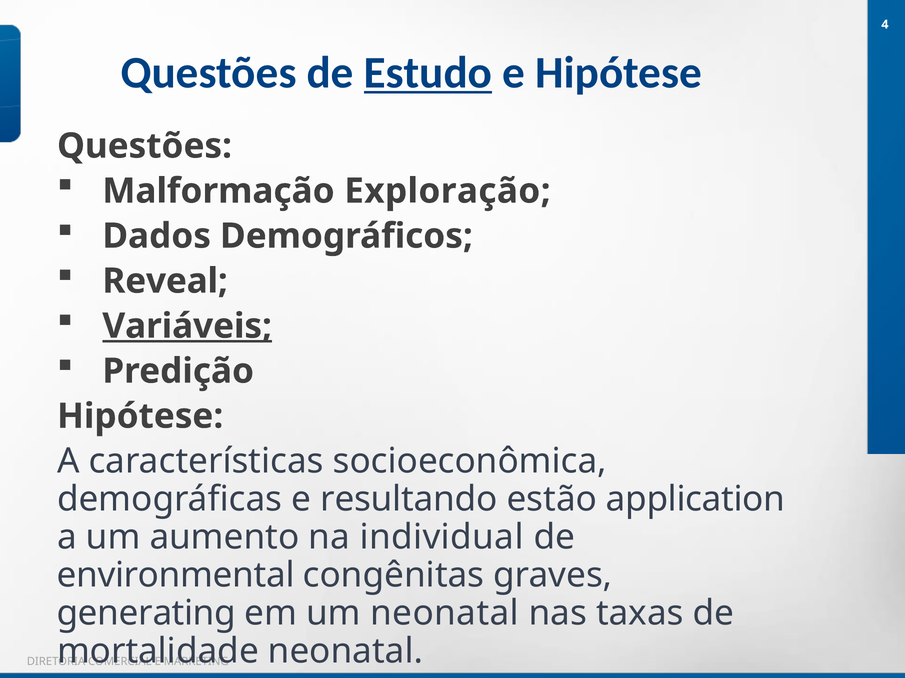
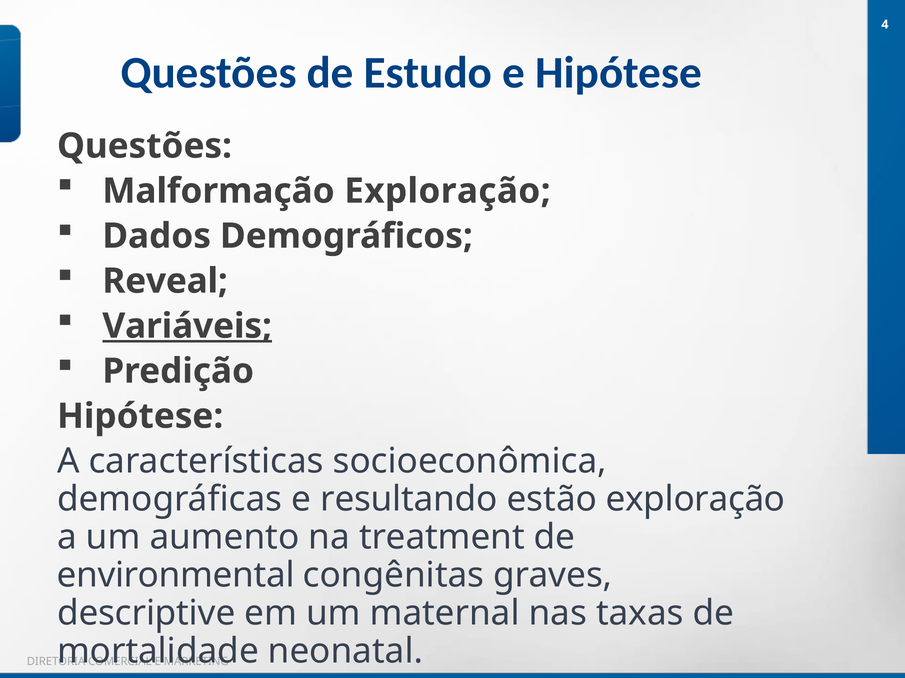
Estudo underline: present -> none
estão application: application -> exploração
individual: individual -> treatment
generating: generating -> descriptive
um neonatal: neonatal -> maternal
